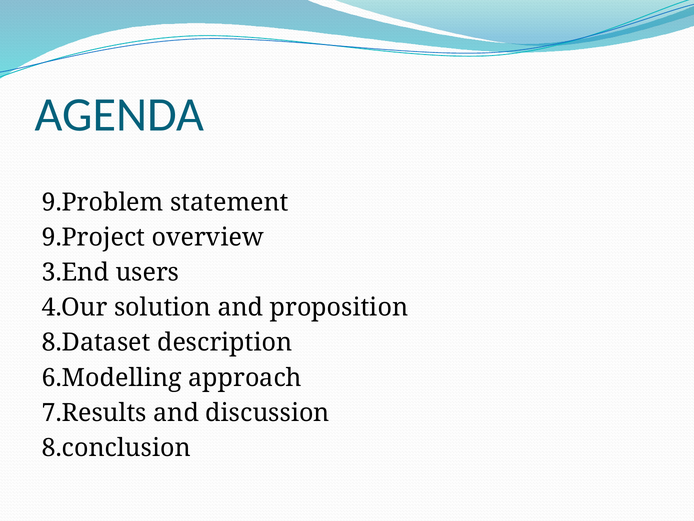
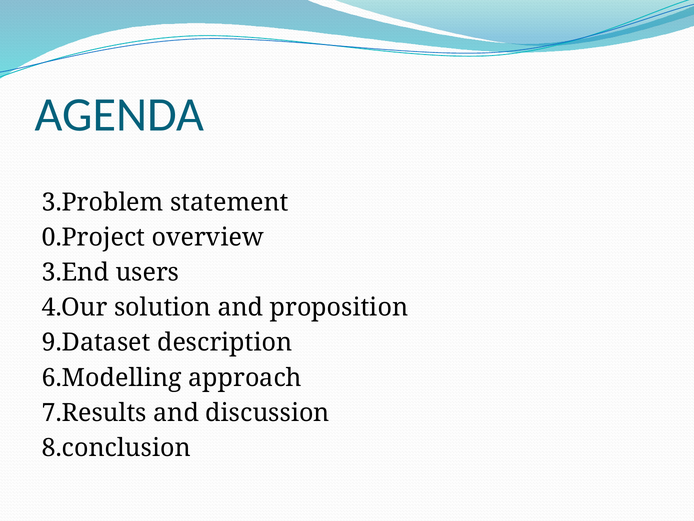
9.Problem: 9.Problem -> 3.Problem
9.Project: 9.Project -> 0.Project
8.Dataset: 8.Dataset -> 9.Dataset
